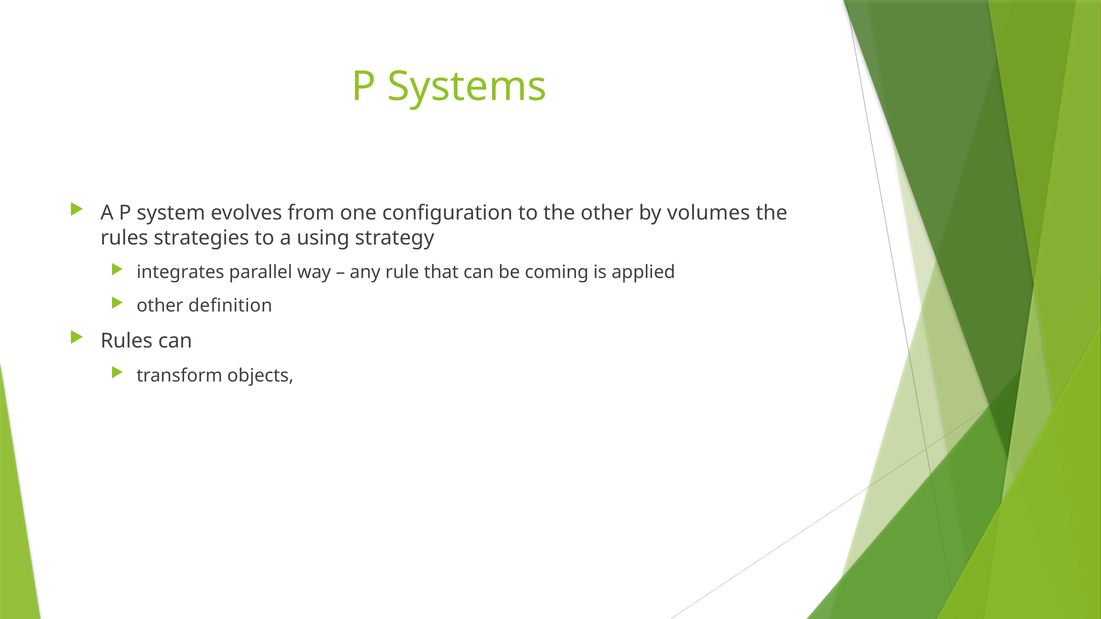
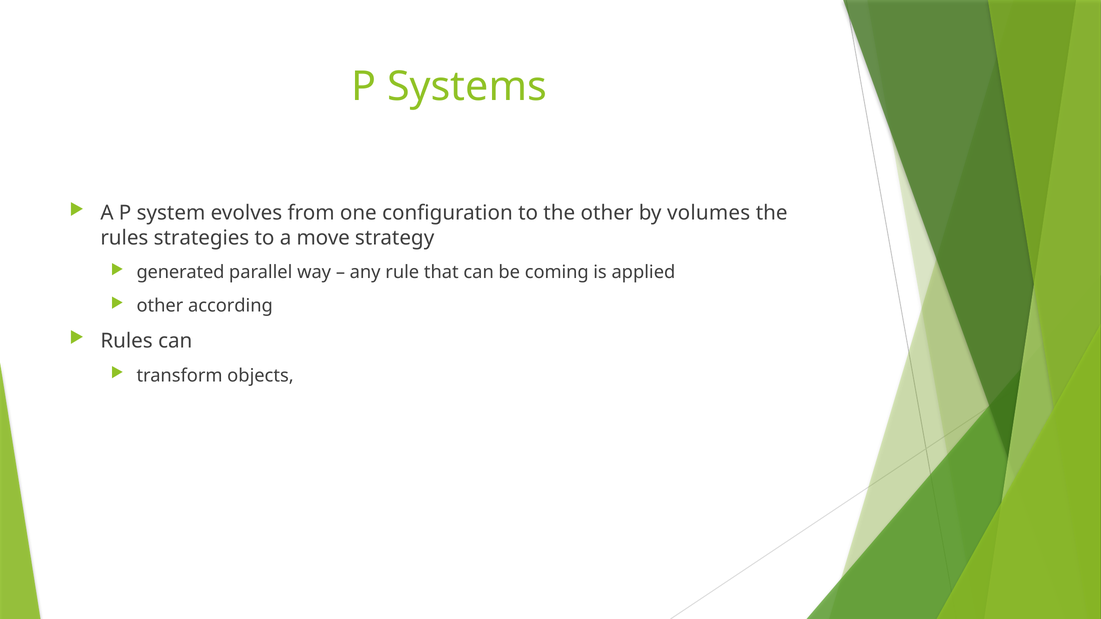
using: using -> move
integrates: integrates -> generated
definition: definition -> according
